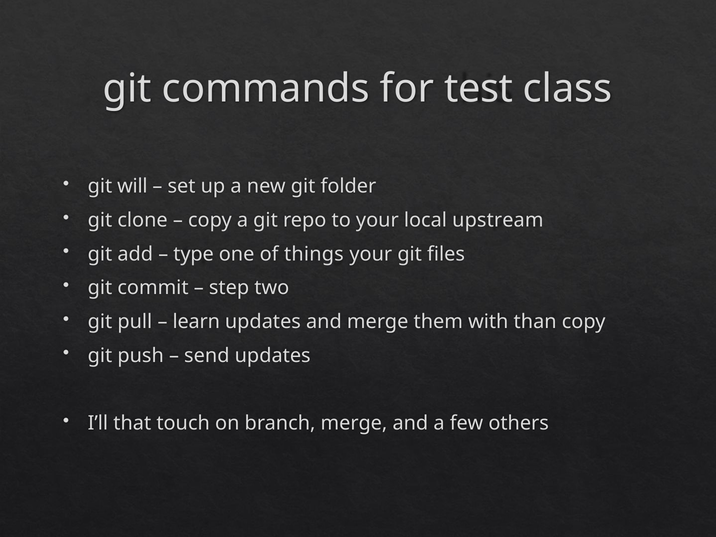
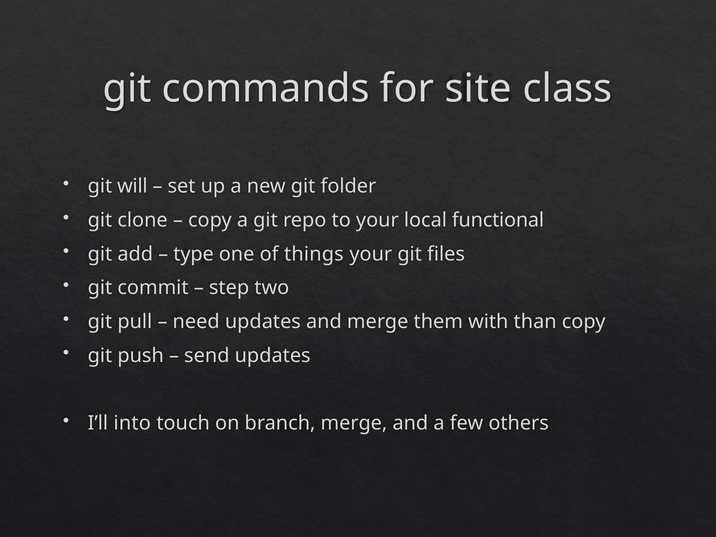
test: test -> site
upstream: upstream -> functional
learn: learn -> need
that: that -> into
